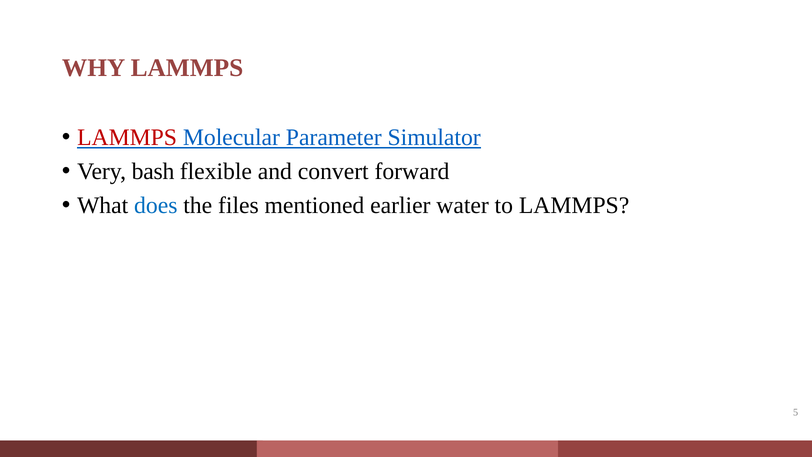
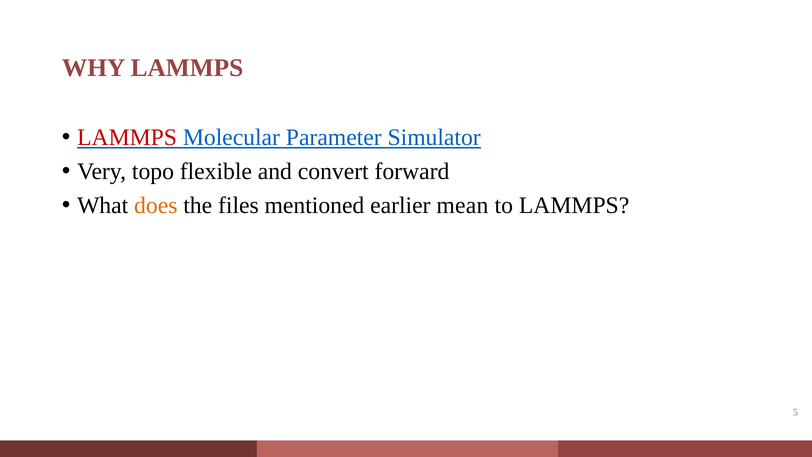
bash: bash -> topo
does colour: blue -> orange
water: water -> mean
